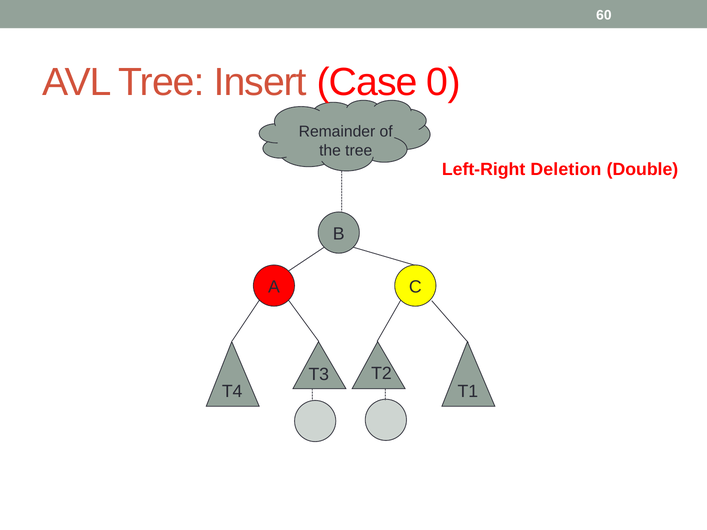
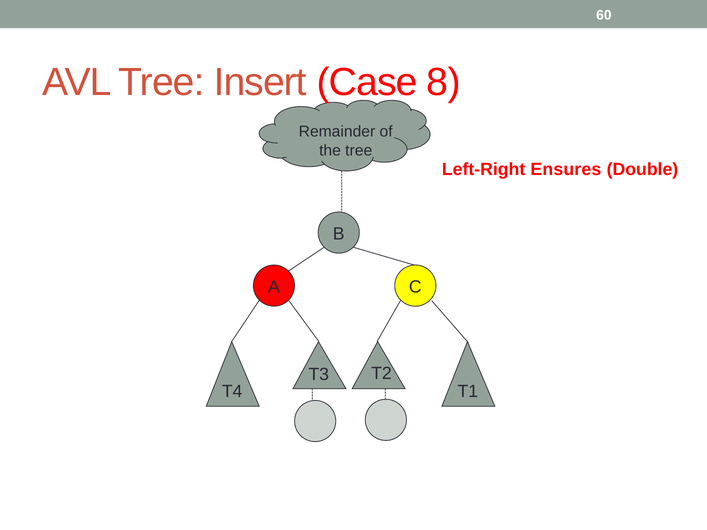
0: 0 -> 8
Deletion: Deletion -> Ensures
